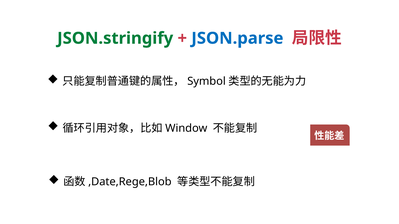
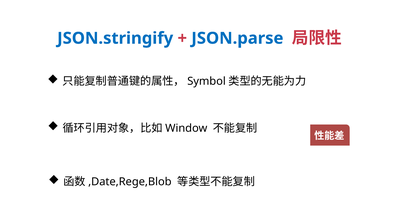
JSON.stringify colour: green -> blue
